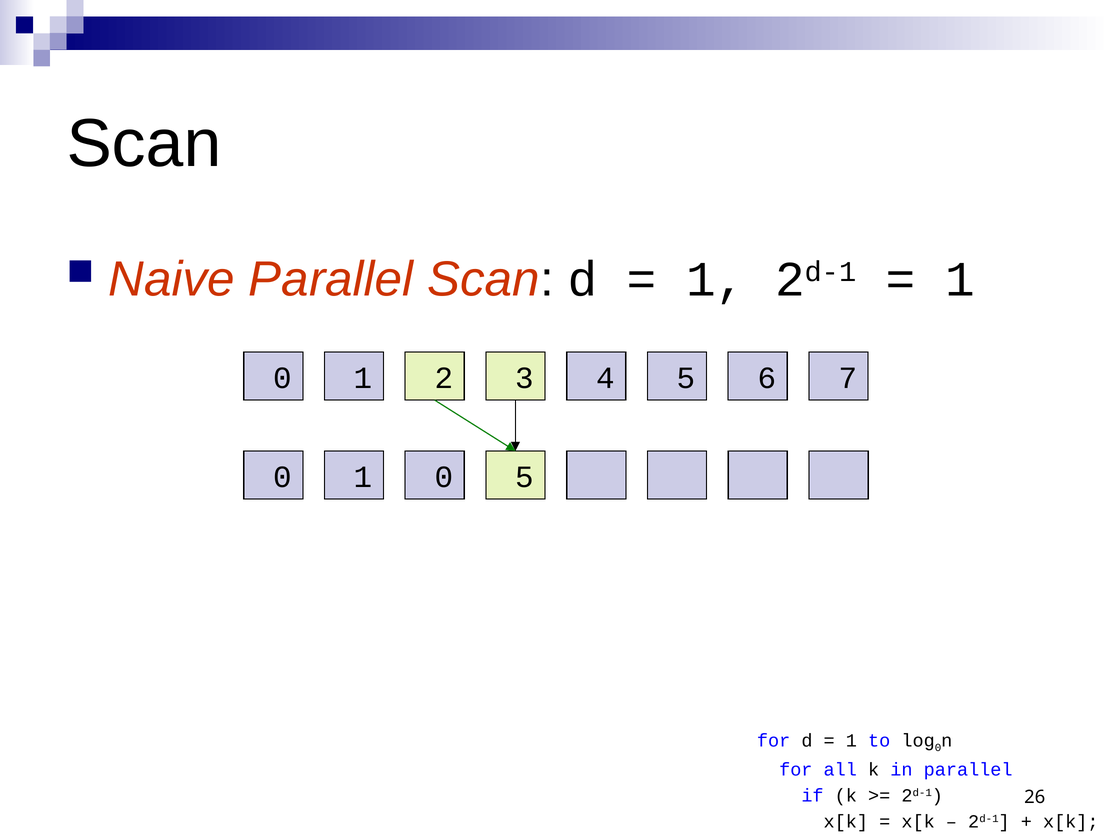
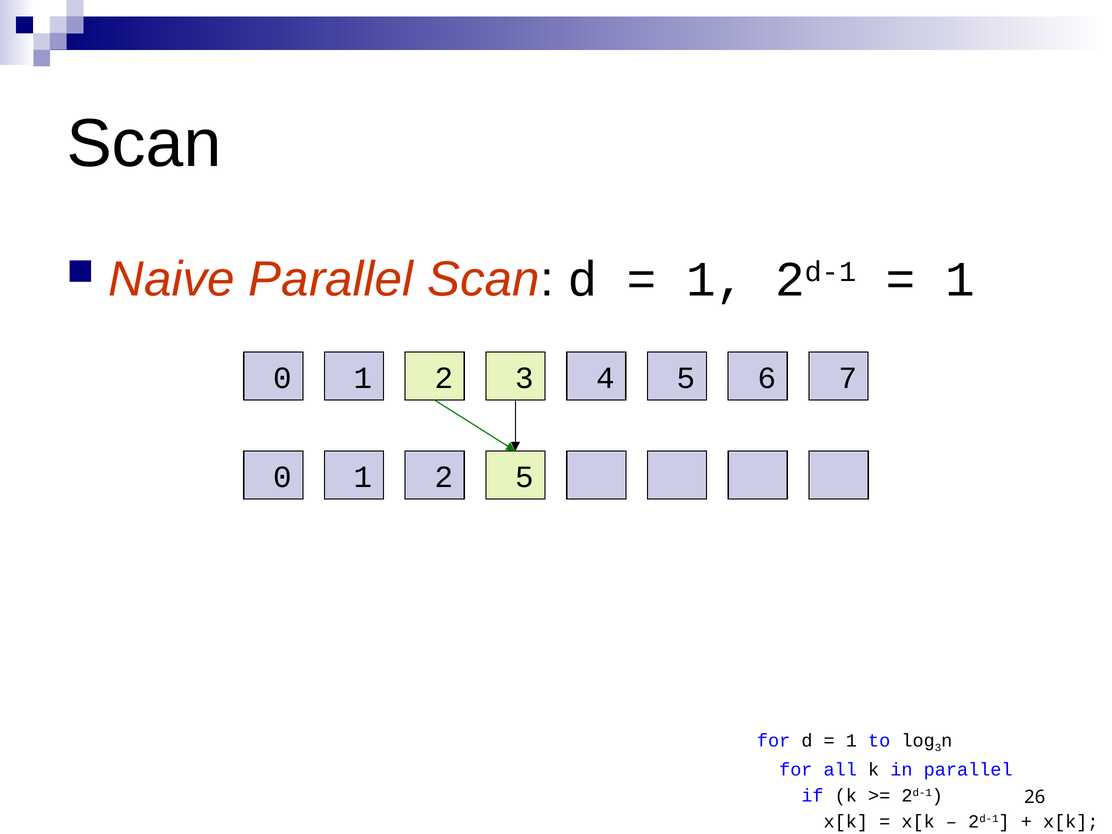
0 1 0: 0 -> 2
0 at (938, 748): 0 -> 3
